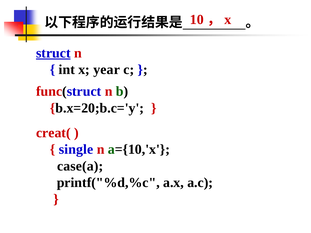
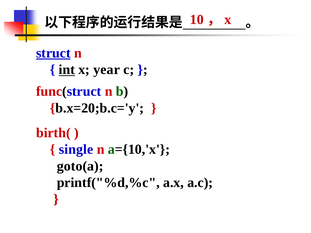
int underline: none -> present
creat(: creat( -> birth(
case(a: case(a -> goto(a
